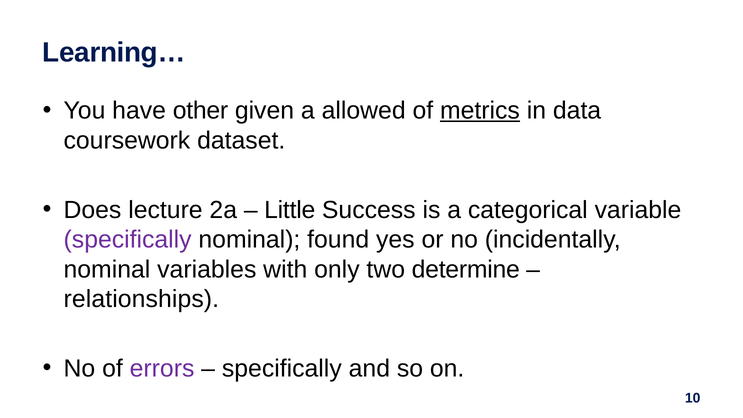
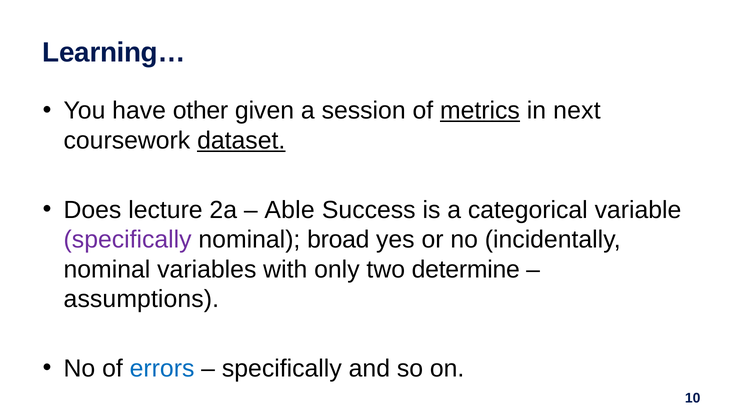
allowed: allowed -> session
data: data -> next
dataset underline: none -> present
Little: Little -> Able
found: found -> broad
relationships: relationships -> assumptions
errors colour: purple -> blue
